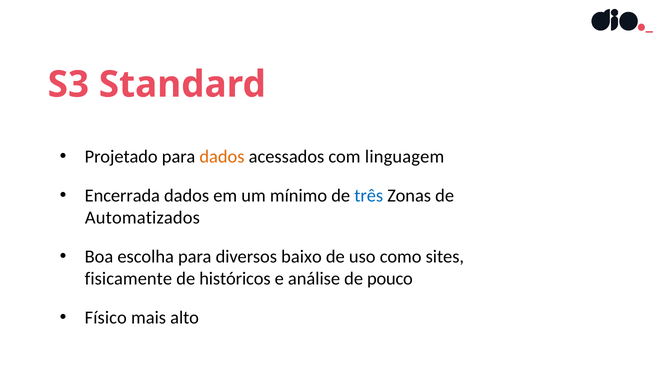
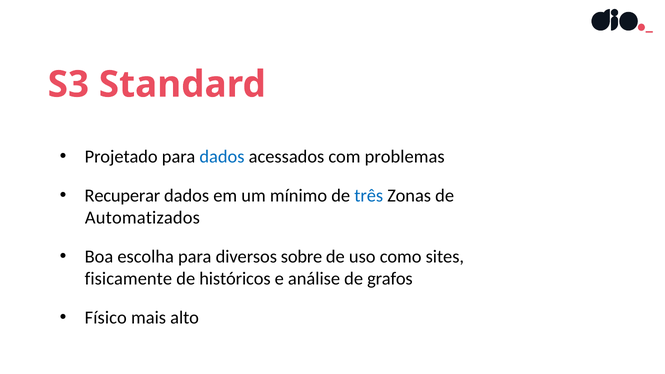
dados at (222, 157) colour: orange -> blue
linguagem: linguagem -> problemas
Encerrada: Encerrada -> Recuperar
baixo: baixo -> sobre
pouco: pouco -> grafos
